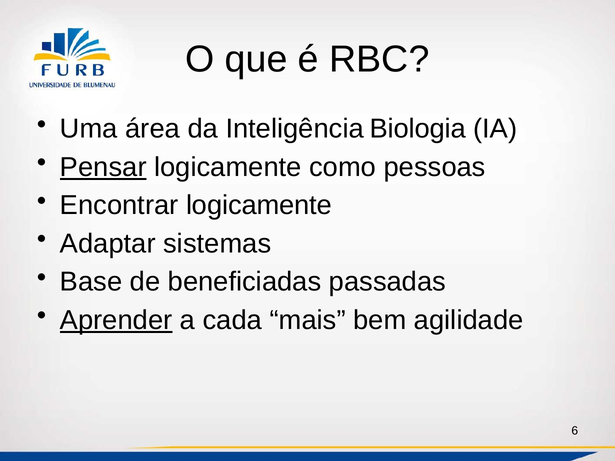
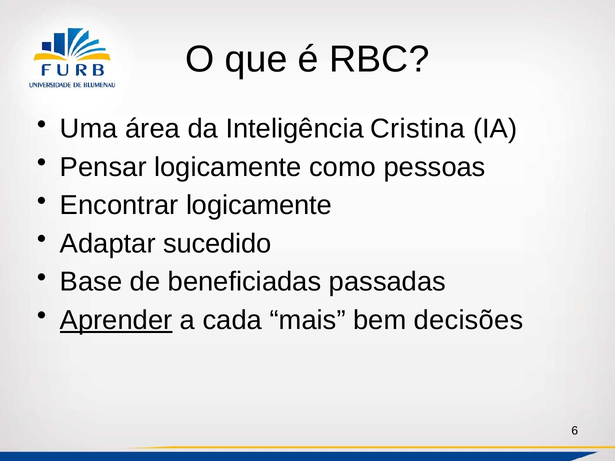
Biologia: Biologia -> Cristina
Pensar underline: present -> none
sistemas: sistemas -> sucedido
agilidade: agilidade -> decisões
